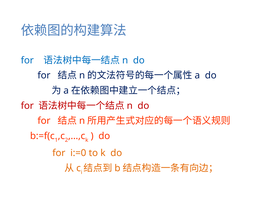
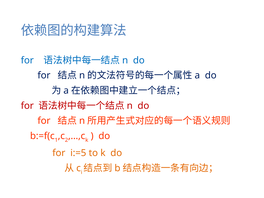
i:=0: i:=0 -> i:=5
